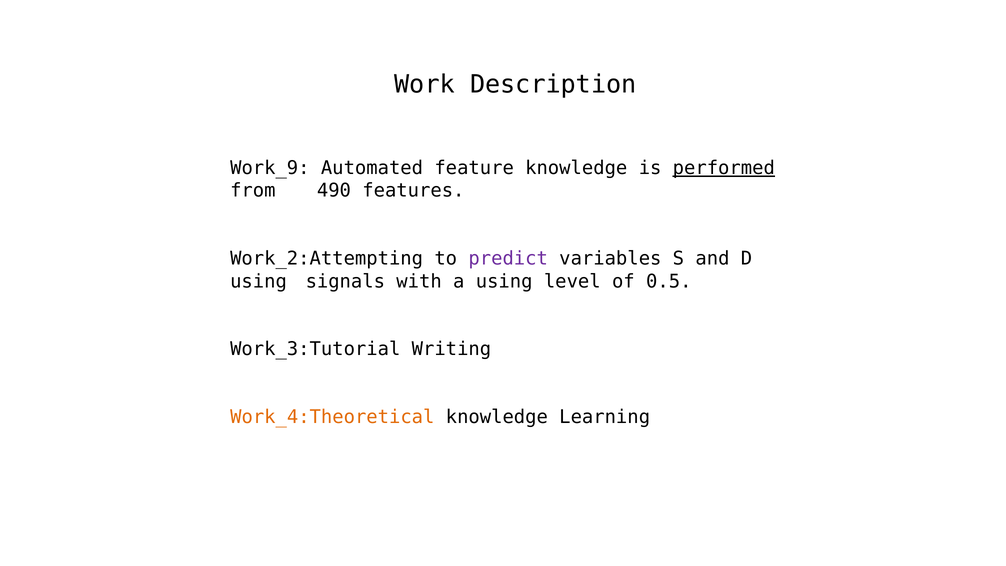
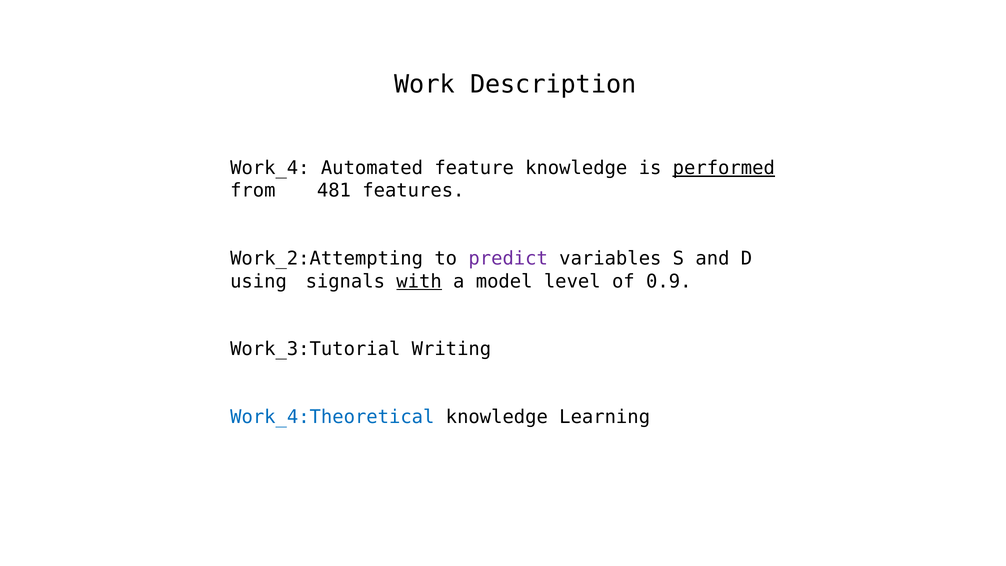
Work_9: Work_9 -> Work_4
490: 490 -> 481
with underline: none -> present
a using: using -> model
0.5: 0.5 -> 0.9
Work_4:Theoretical colour: orange -> blue
